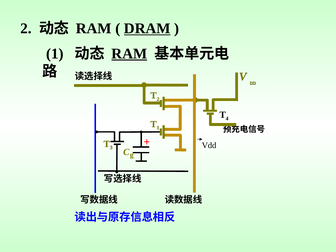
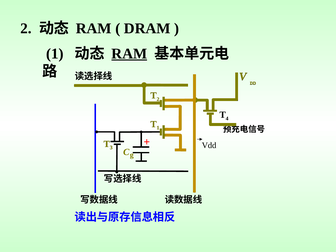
DRAM underline: present -> none
